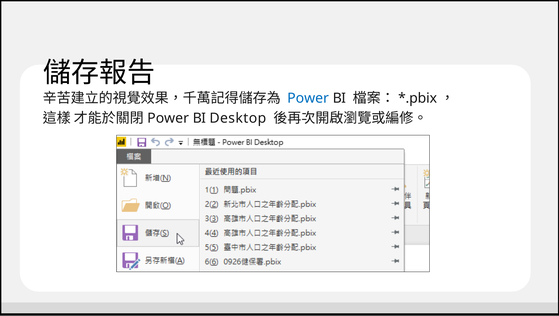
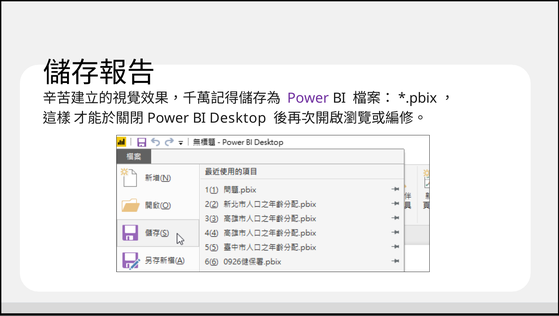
Power colour: blue -> purple
